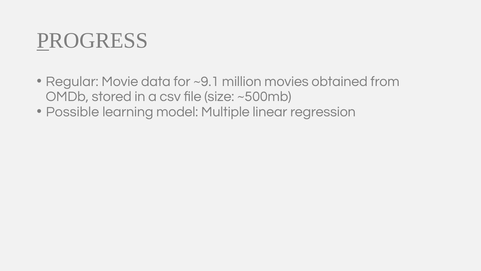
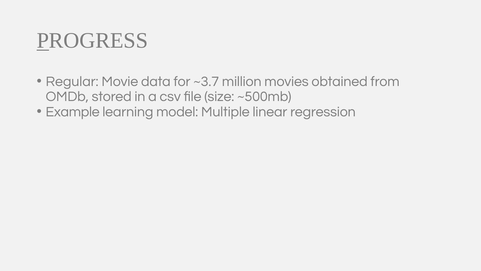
~9.1: ~9.1 -> ~3.7
Possible: Possible -> Example
